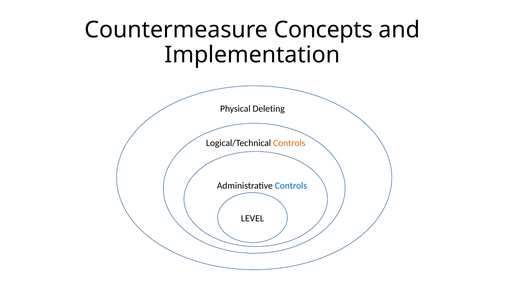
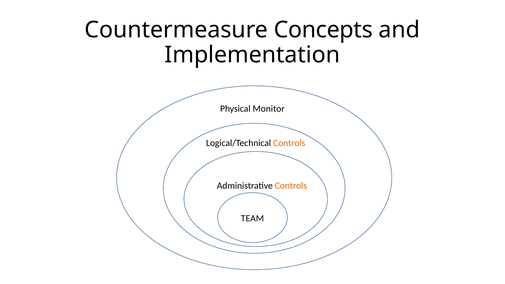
Deleting: Deleting -> Monitor
Controls at (291, 186) colour: blue -> orange
LEVEL: LEVEL -> TEAM
